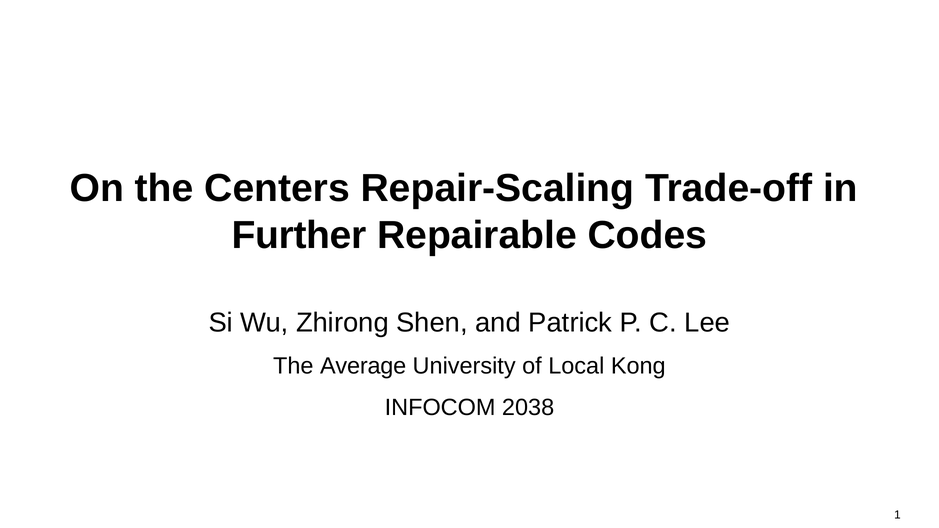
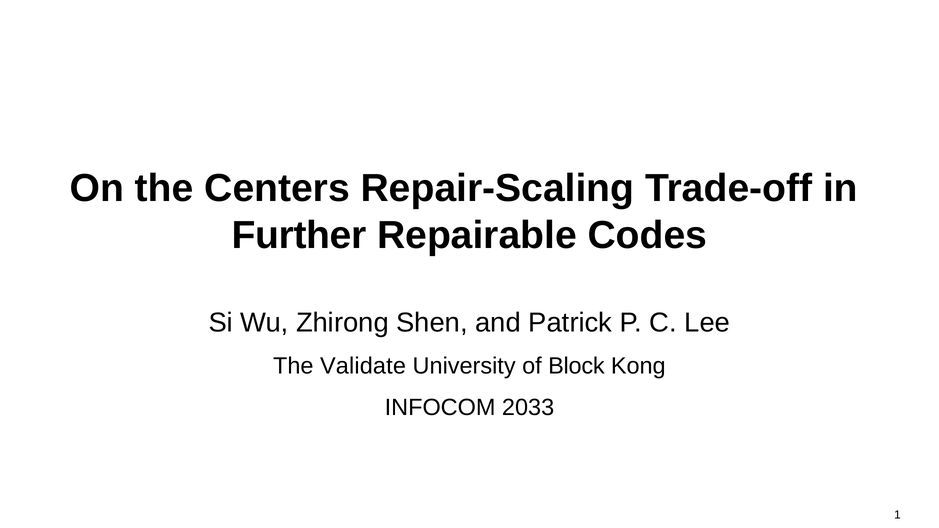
Average: Average -> Validate
Local: Local -> Block
2038: 2038 -> 2033
